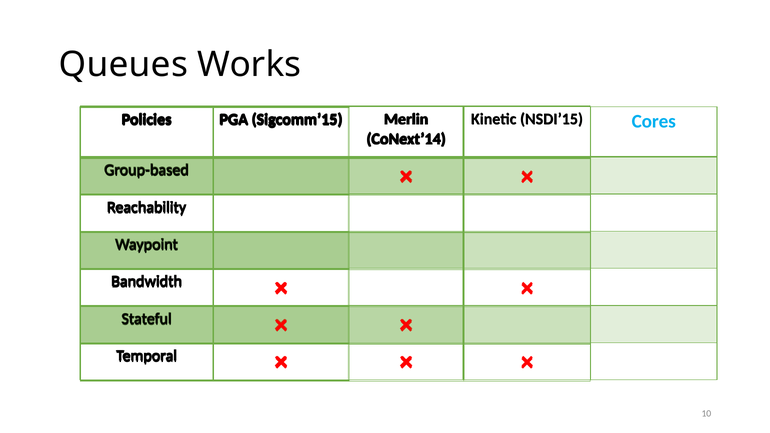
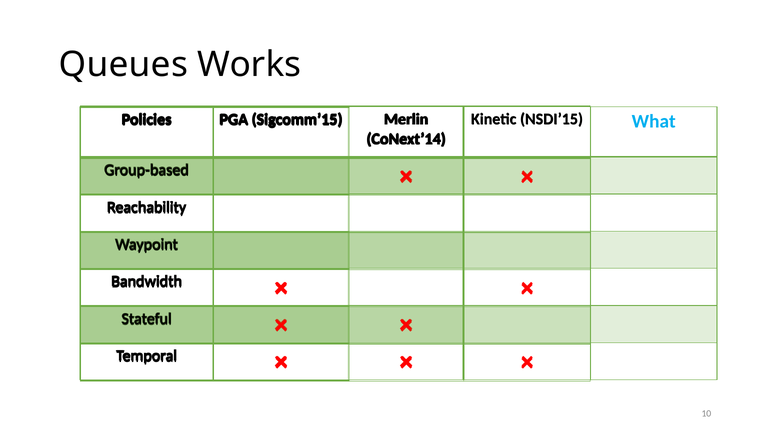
Cores: Cores -> What
